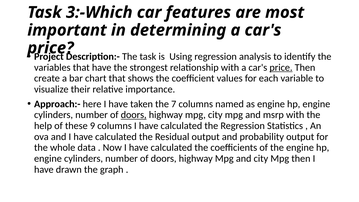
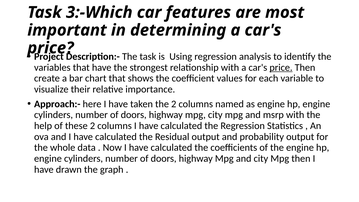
the 7: 7 -> 2
doors at (134, 115) underline: present -> none
these 9: 9 -> 2
